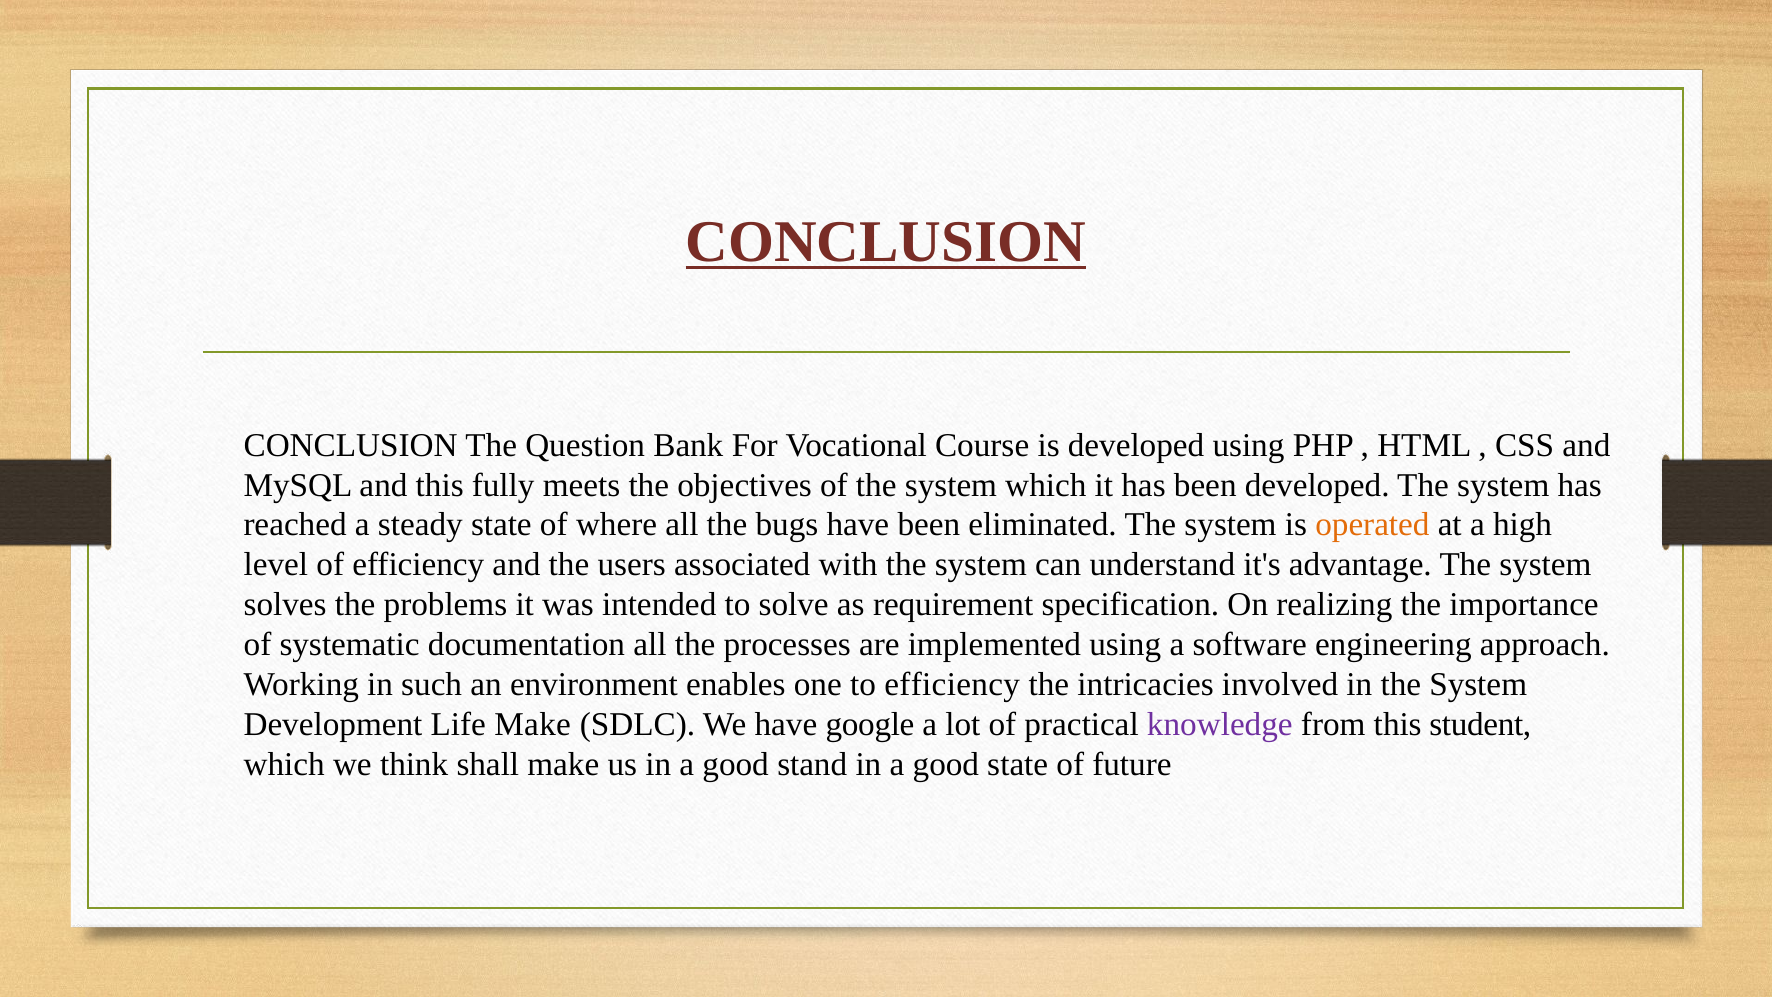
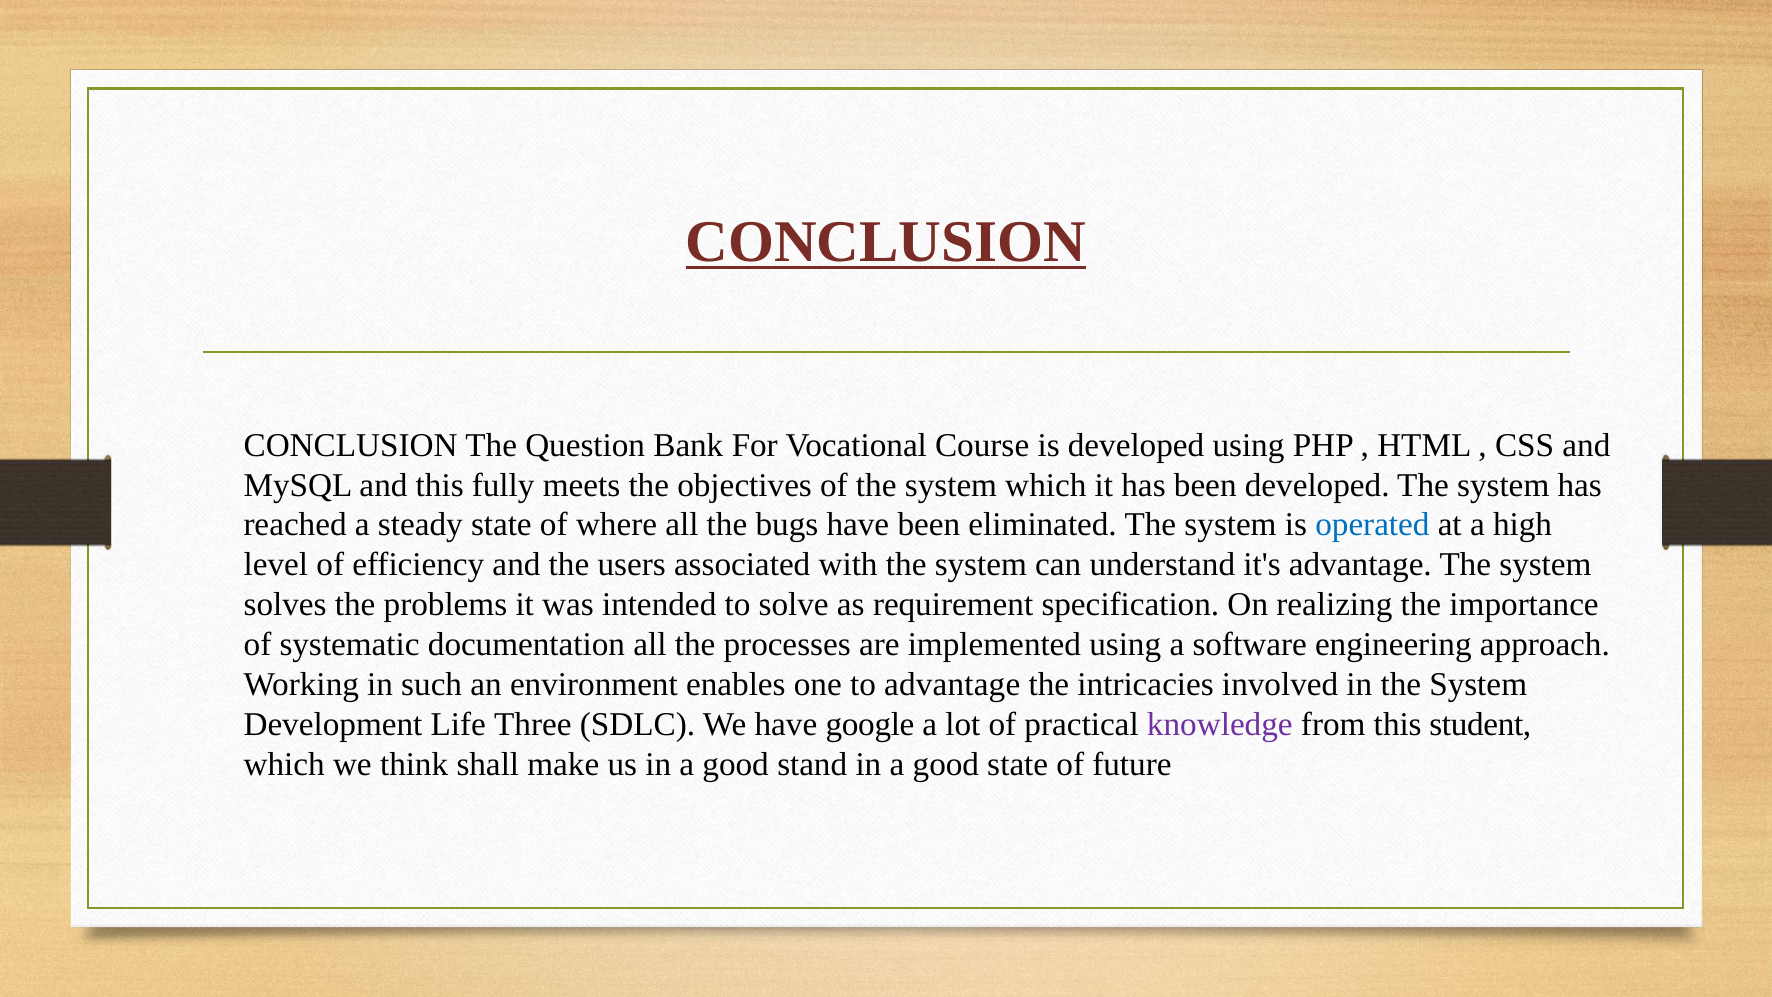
operated colour: orange -> blue
to efficiency: efficiency -> advantage
Life Make: Make -> Three
